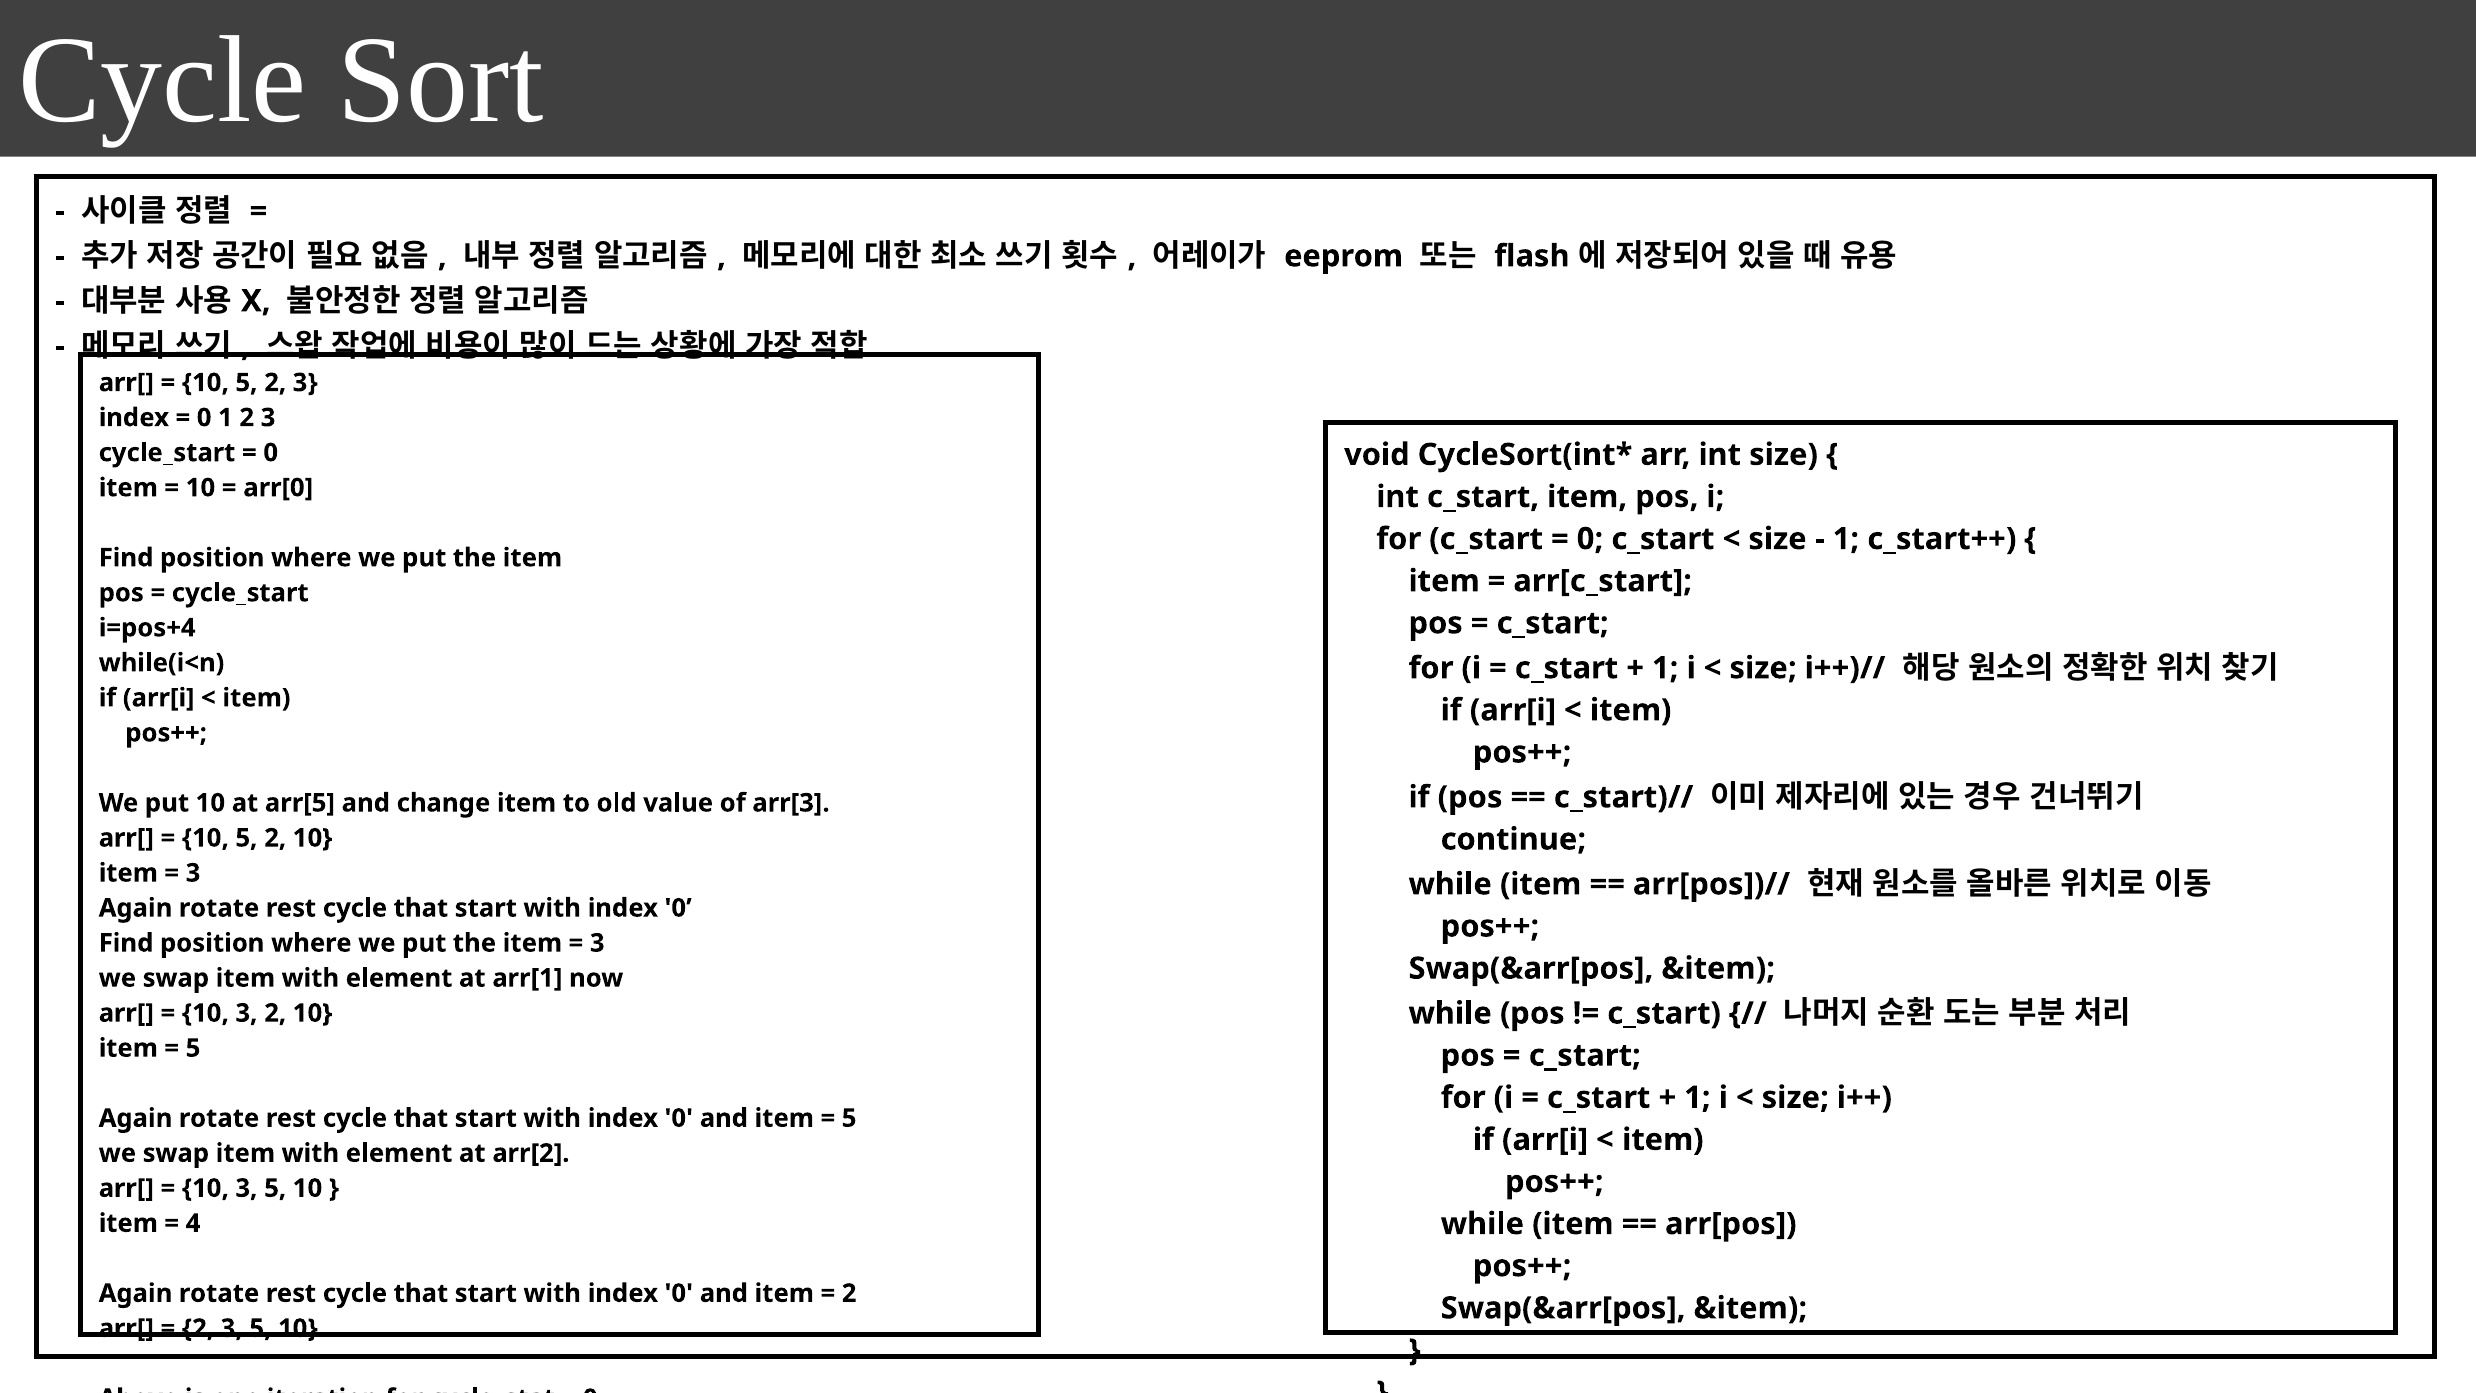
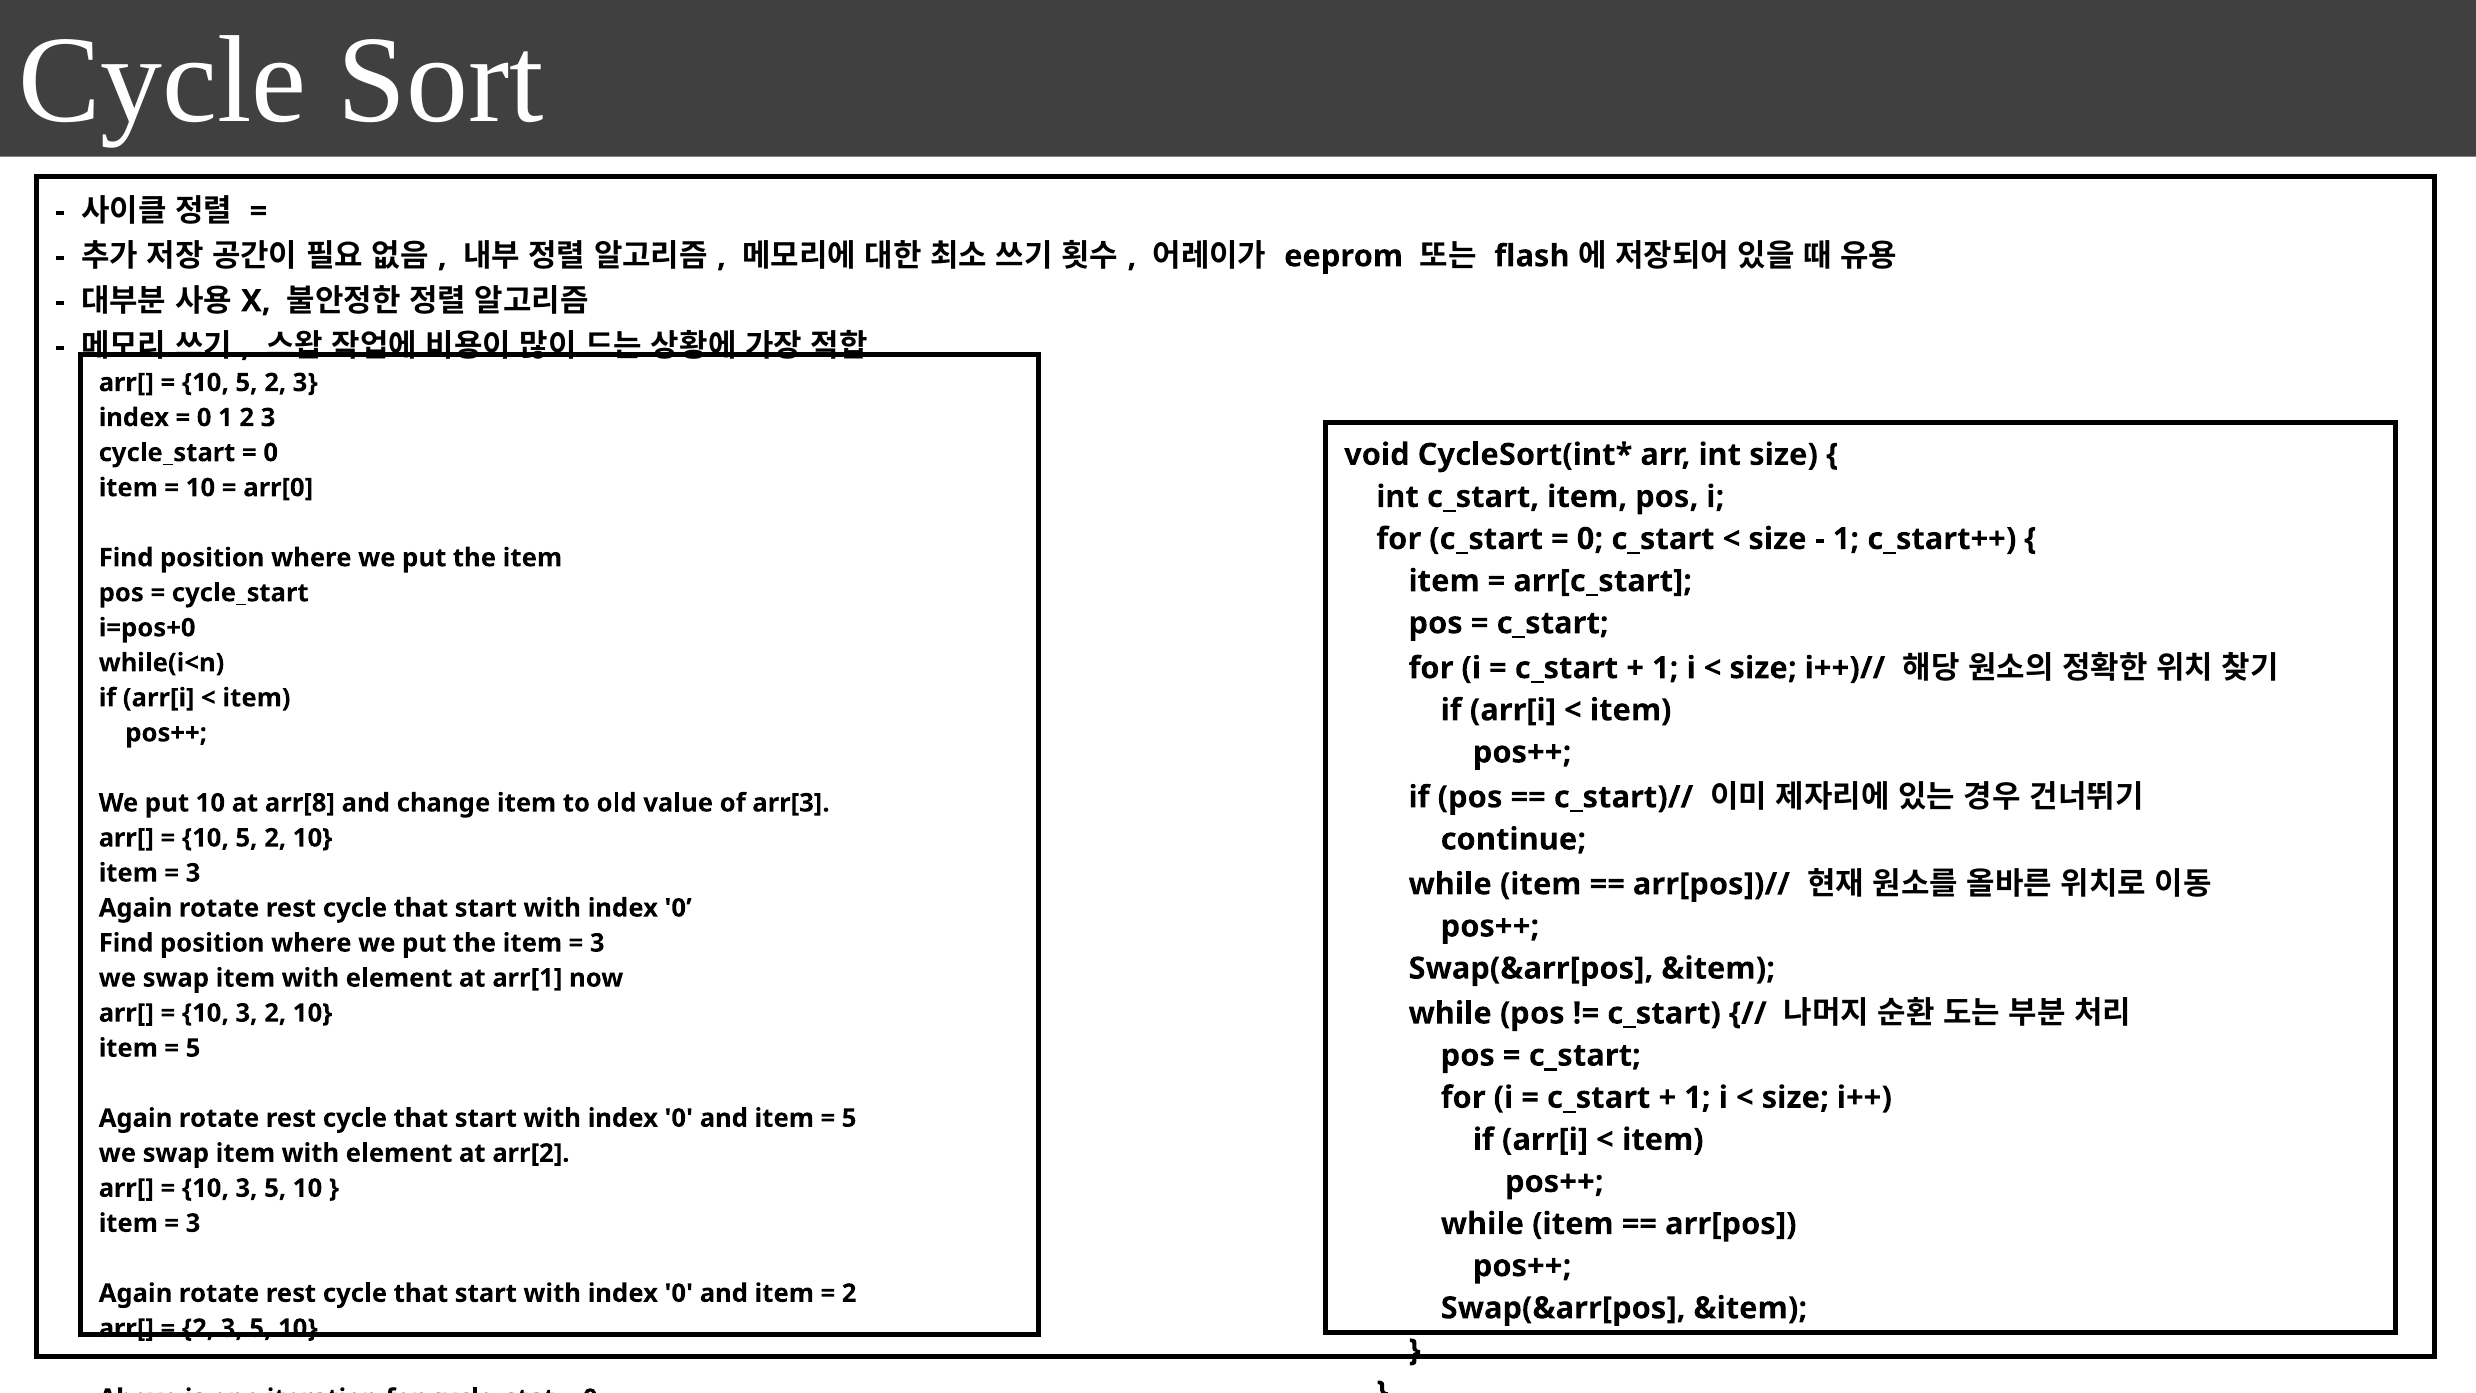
i=pos+4: i=pos+4 -> i=pos+0
arr[5: arr[5 -> arr[8
4 at (193, 1223): 4 -> 3
